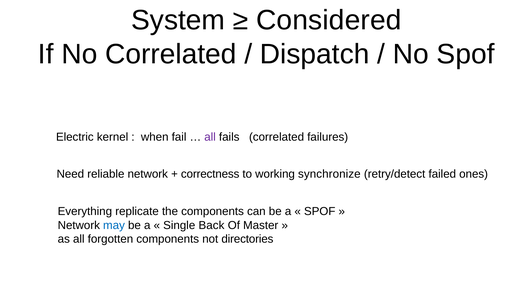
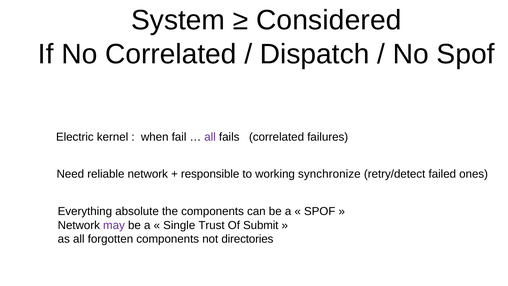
correctness: correctness -> responsible
replicate: replicate -> absolute
may colour: blue -> purple
Back: Back -> Trust
Master: Master -> Submit
